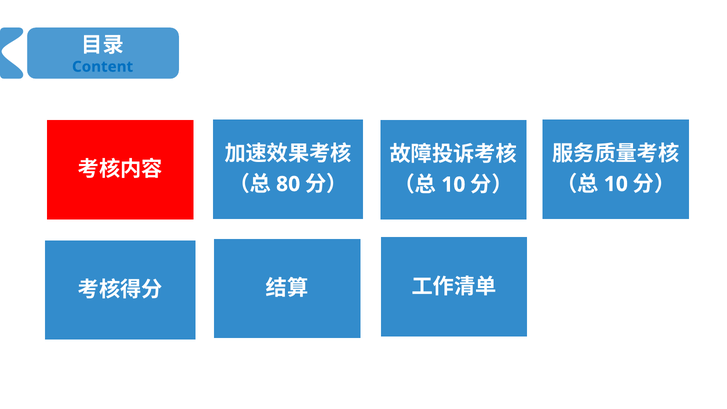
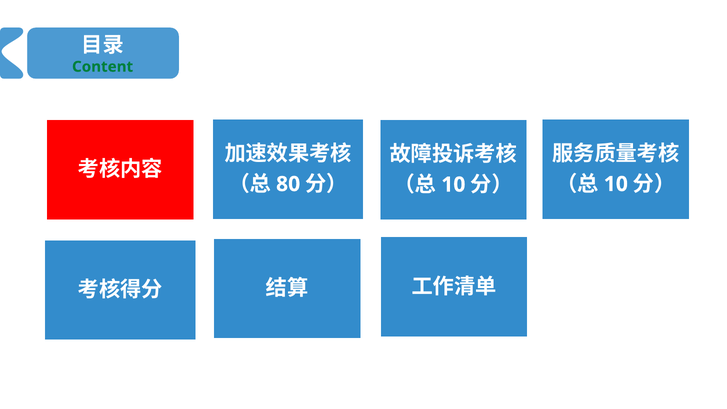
Content colour: blue -> green
